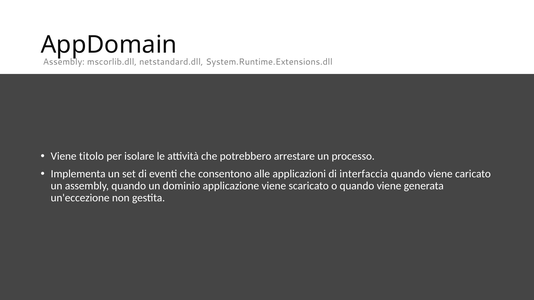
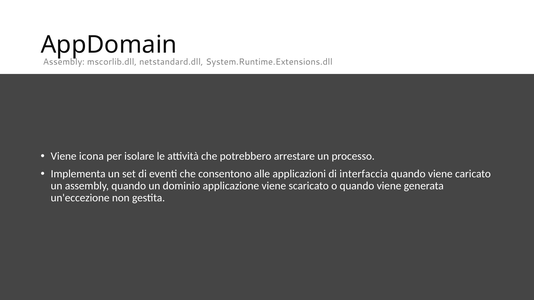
titolo: titolo -> icona
